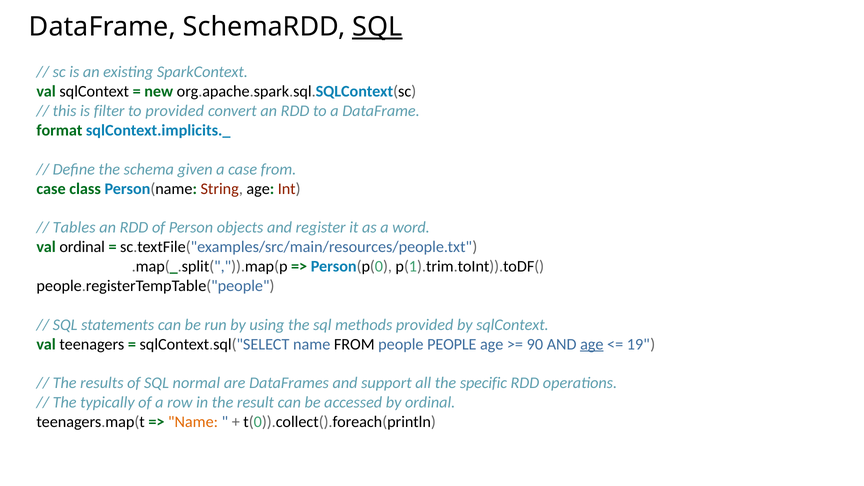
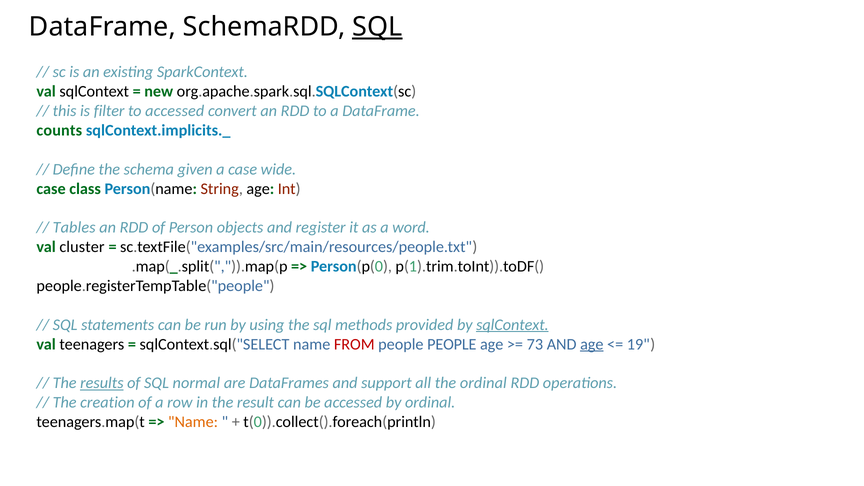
to provided: provided -> accessed
format: format -> counts
case from: from -> wide
val ordinal: ordinal -> cluster
sqlContext at (512, 325) underline: none -> present
FROM at (354, 344) colour: black -> red
90: 90 -> 73
results underline: none -> present
the specific: specific -> ordinal
typically: typically -> creation
